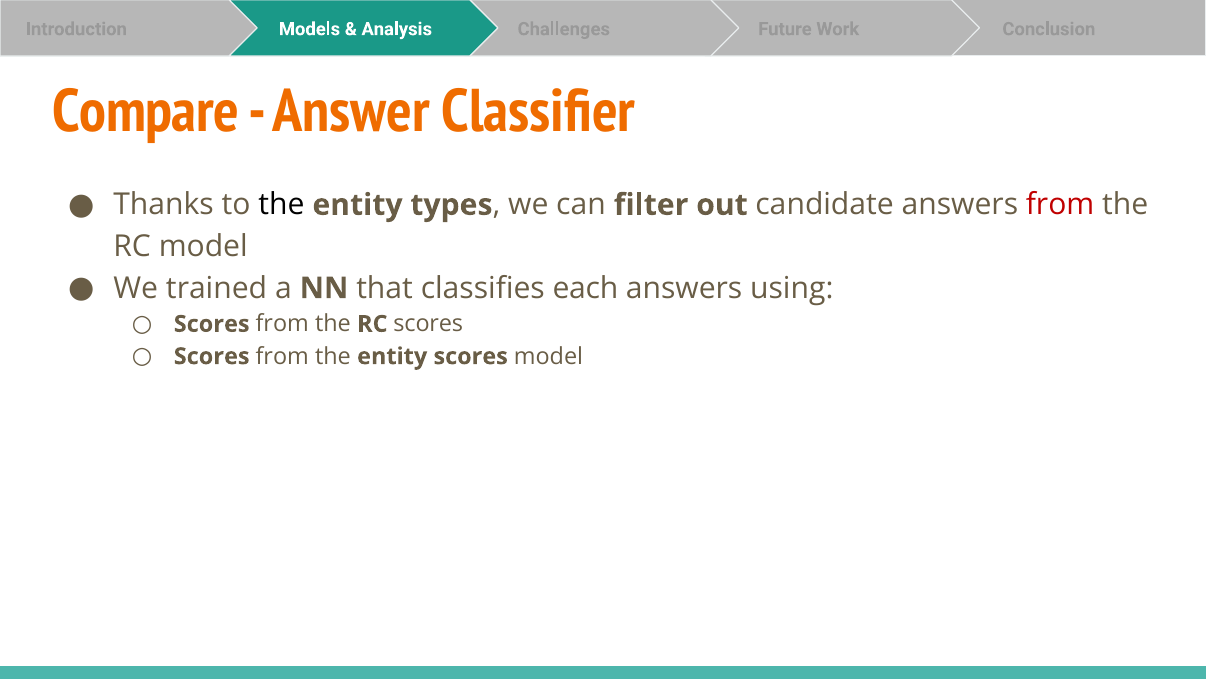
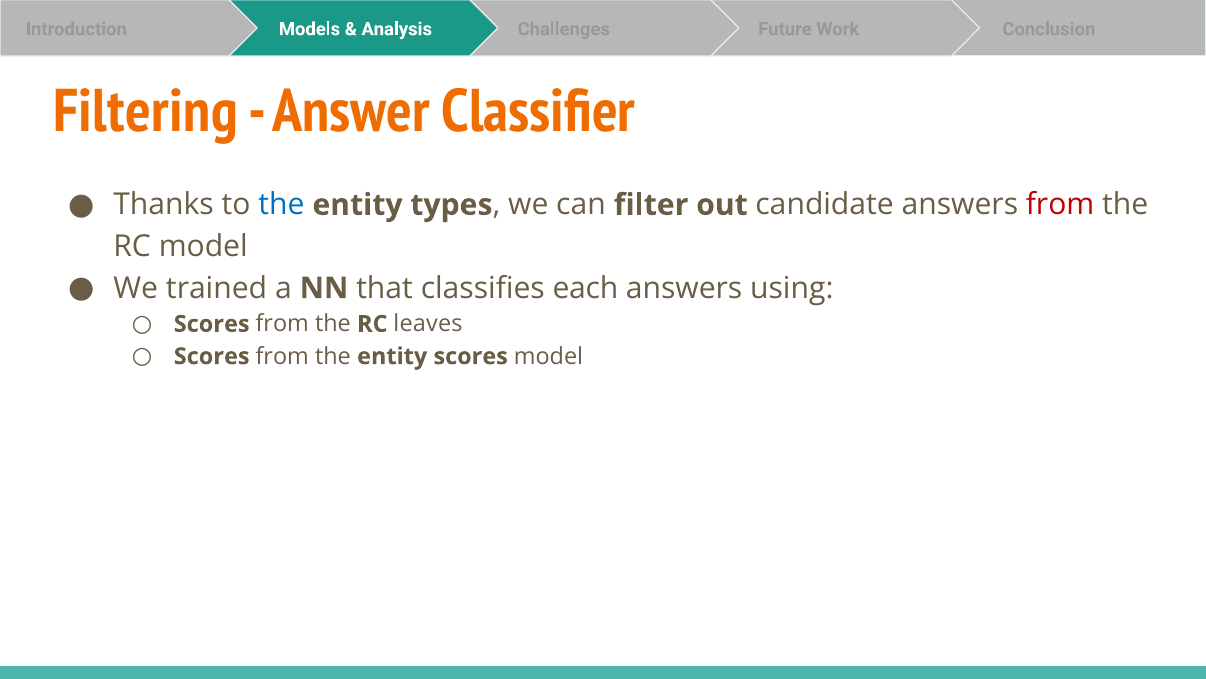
Compare: Compare -> Filtering
the at (281, 205) colour: black -> blue
RC scores: scores -> leaves
